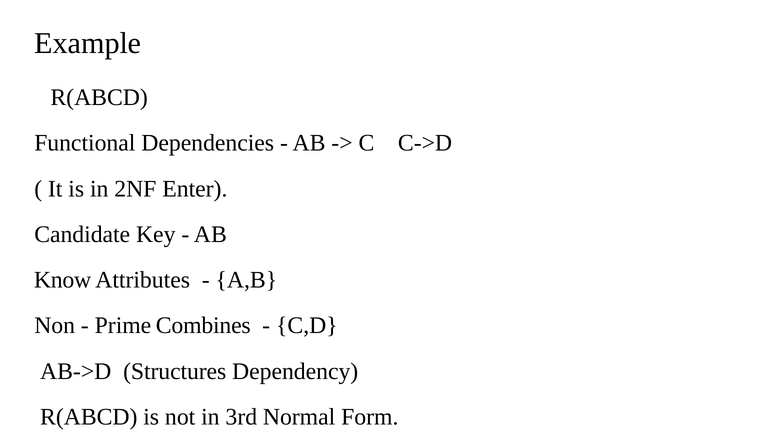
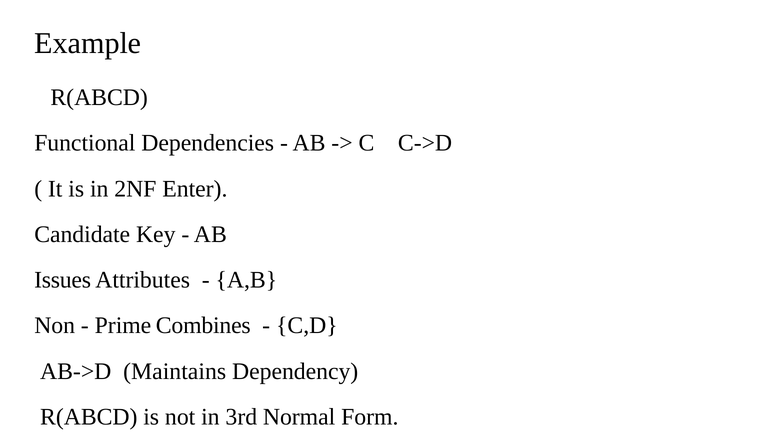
Know: Know -> Issues
Structures: Structures -> Maintains
